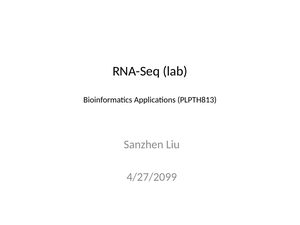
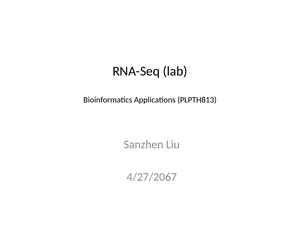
4/27/2099: 4/27/2099 -> 4/27/2067
